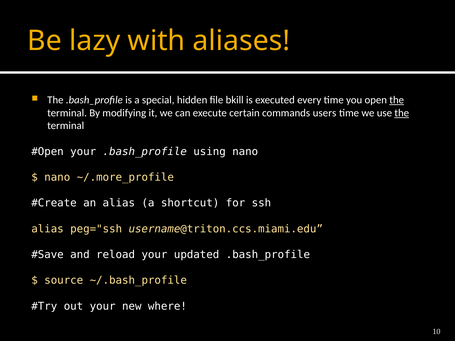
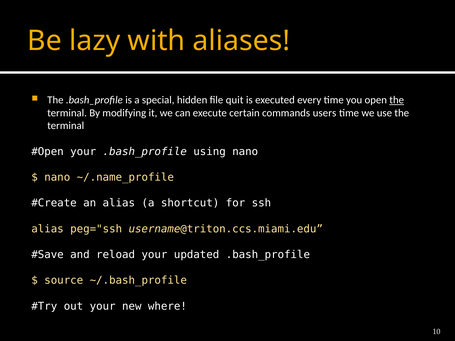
bkill: bkill -> quit
the at (402, 113) underline: present -> none
~/.more_profile: ~/.more_profile -> ~/.name_profile
